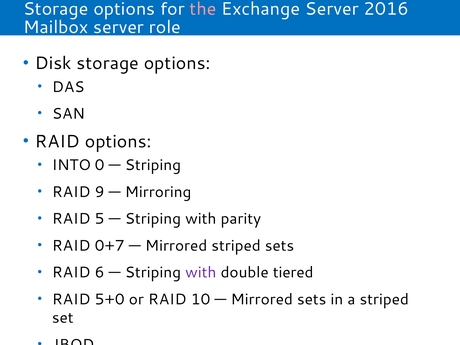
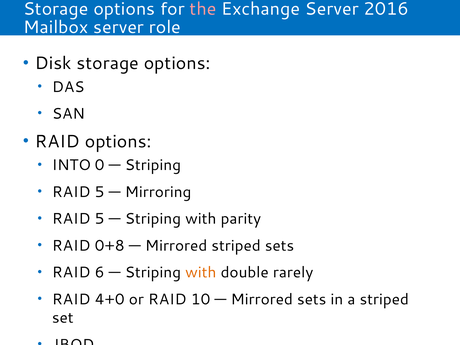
9 at (100, 192): 9 -> 5
0+7: 0+7 -> 0+8
with at (201, 273) colour: purple -> orange
tiered: tiered -> rarely
5+0: 5+0 -> 4+0
